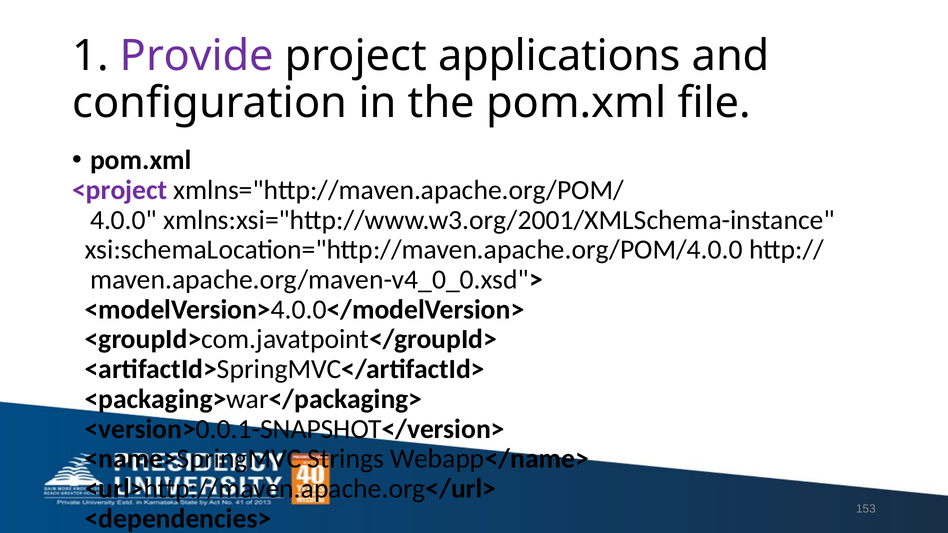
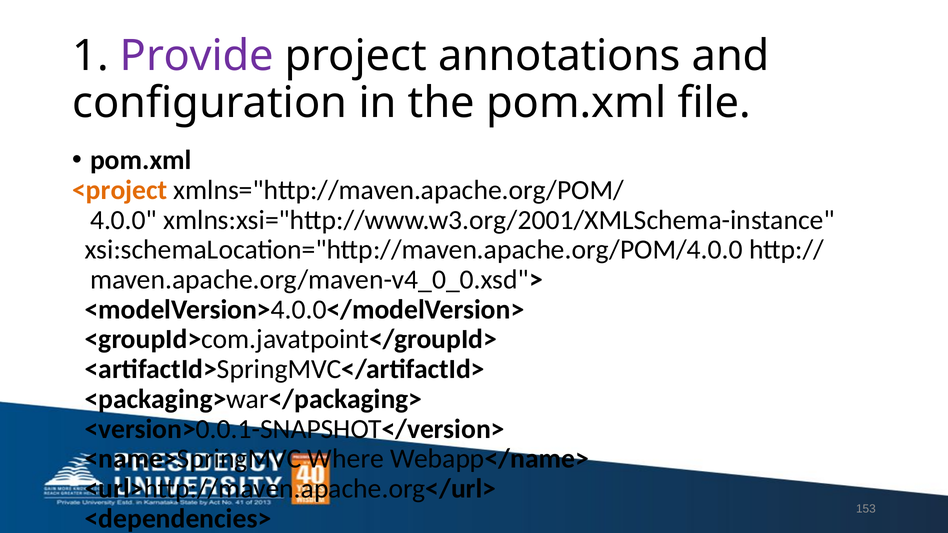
applications: applications -> annotations
<project colour: purple -> orange
Strings: Strings -> Where
